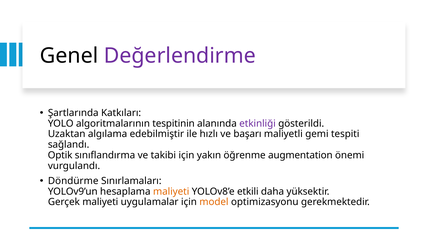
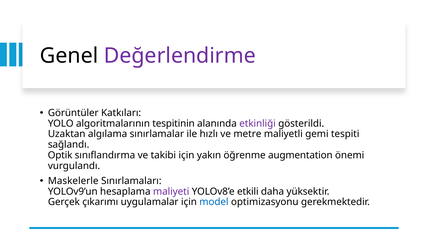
Şartlarında: Şartlarında -> Görüntüler
edebilmiştir: edebilmiştir -> sınırlamalar
başarı: başarı -> metre
Döndürme: Döndürme -> Maskelerle
maliyeti at (171, 191) colour: orange -> purple
Gerçek maliyeti: maliyeti -> çıkarımı
model colour: orange -> blue
